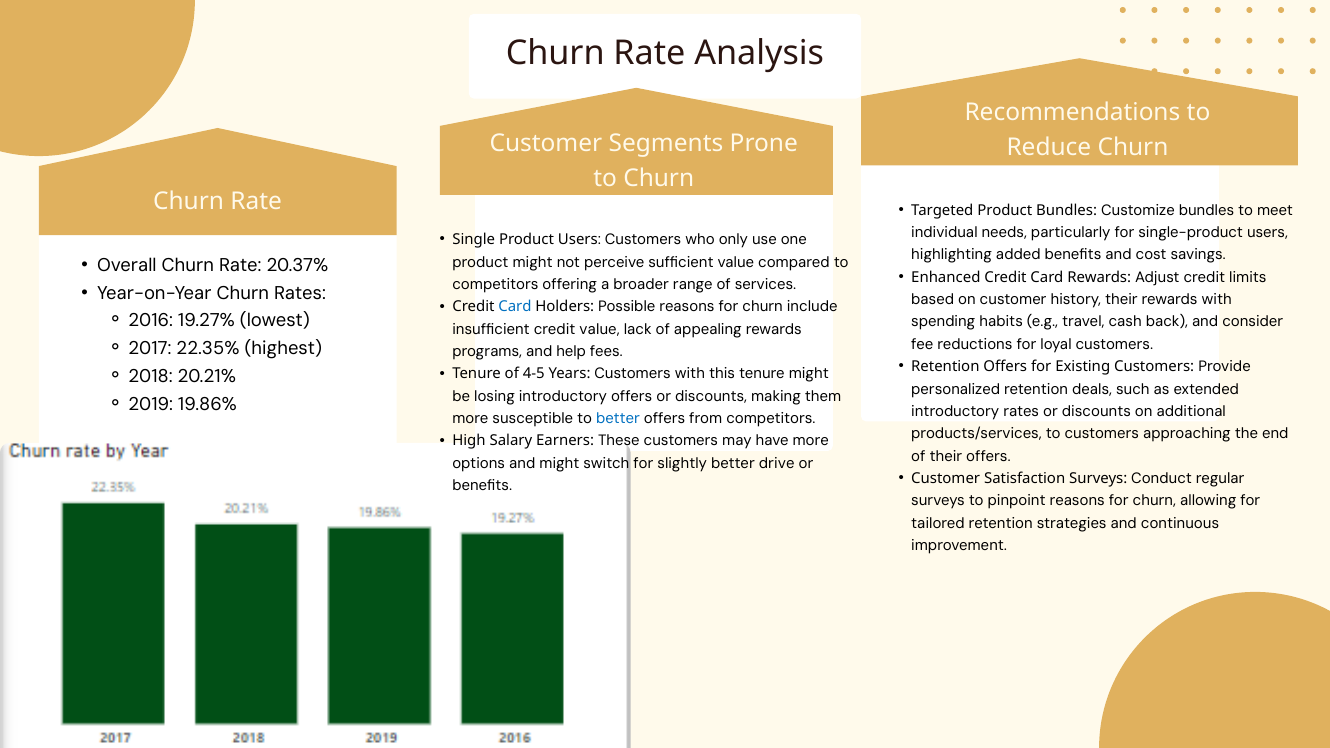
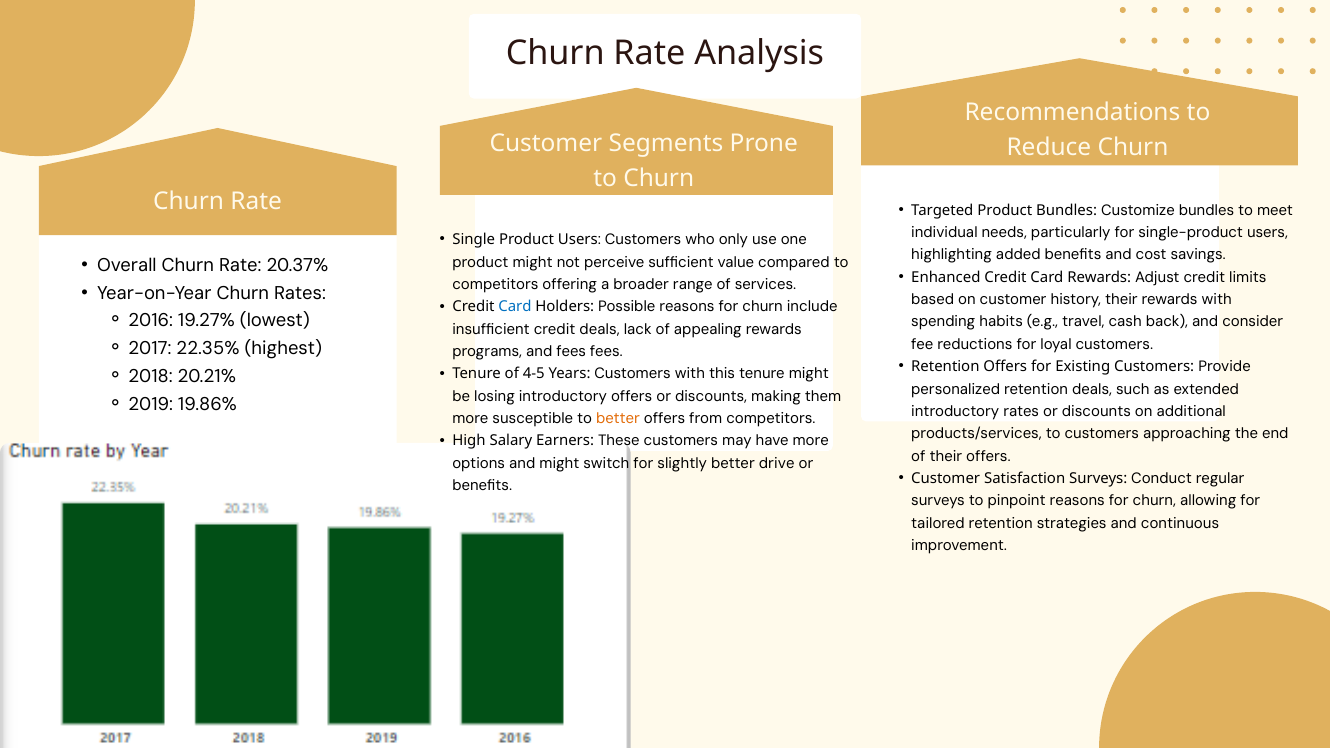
credit value: value -> deals
and help: help -> fees
better at (618, 419) colour: blue -> orange
